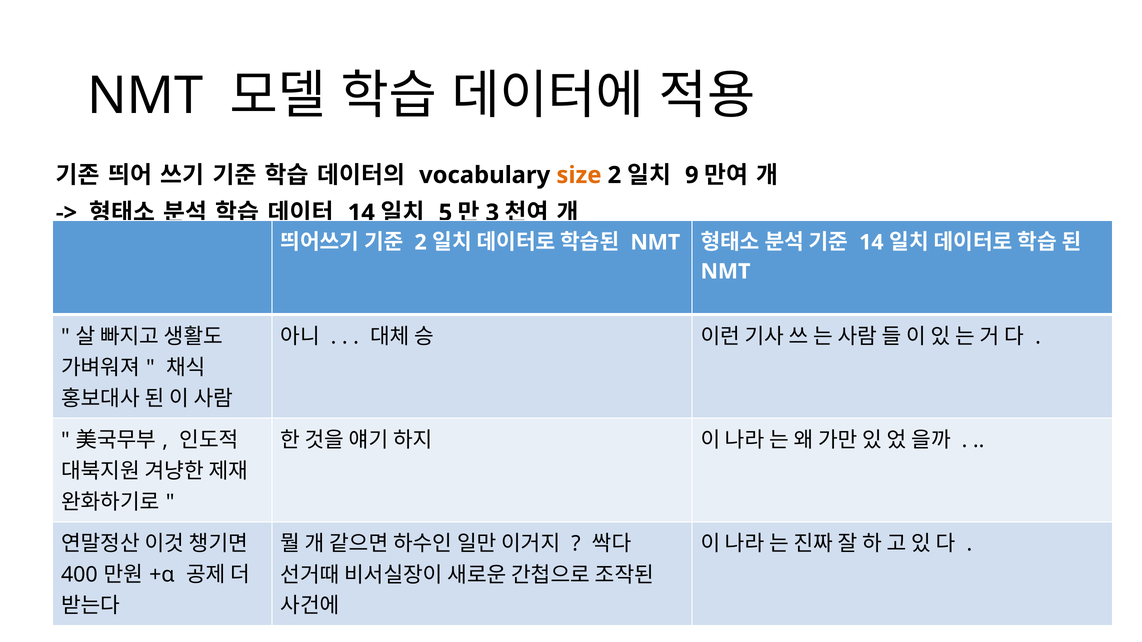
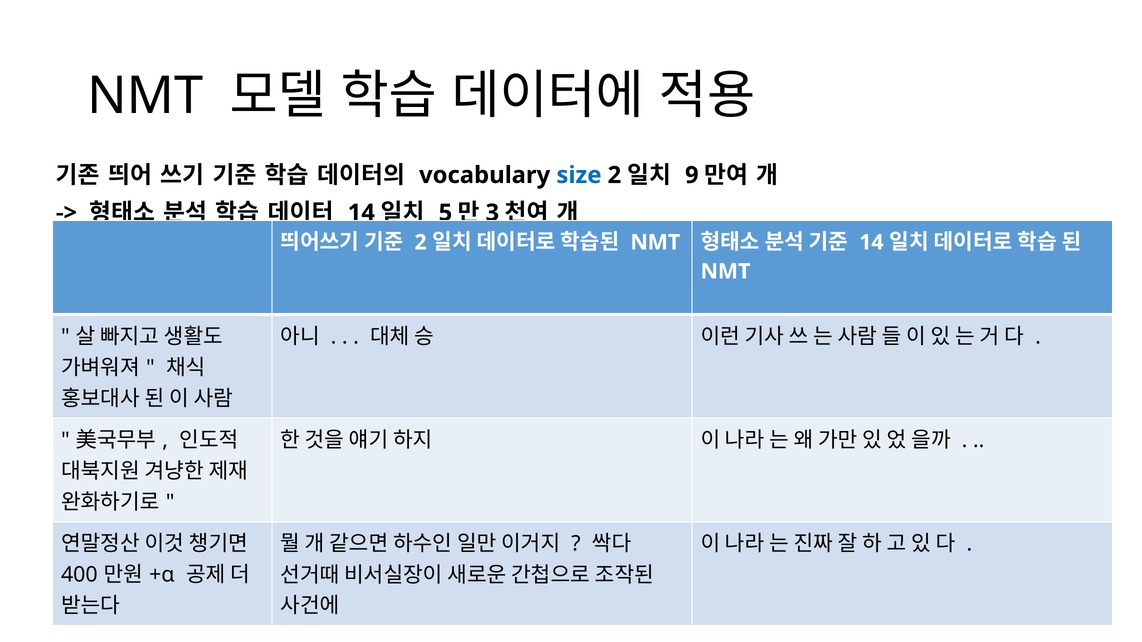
size colour: orange -> blue
